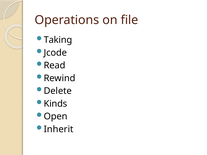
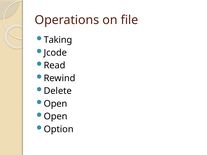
Kinds at (55, 104): Kinds -> Open
Inherit: Inherit -> Option
